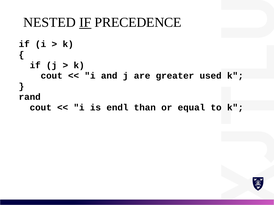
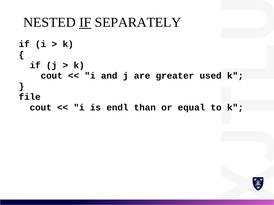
PRECEDENCE: PRECEDENCE -> SEPARATELY
rand: rand -> file
